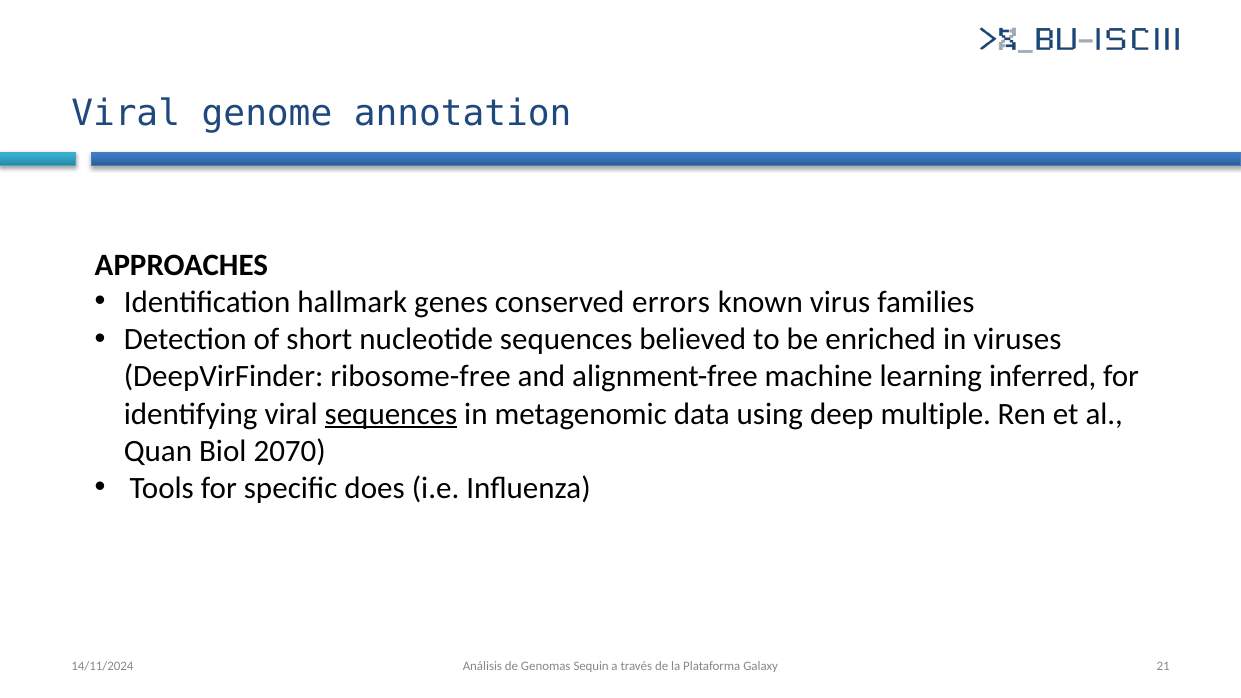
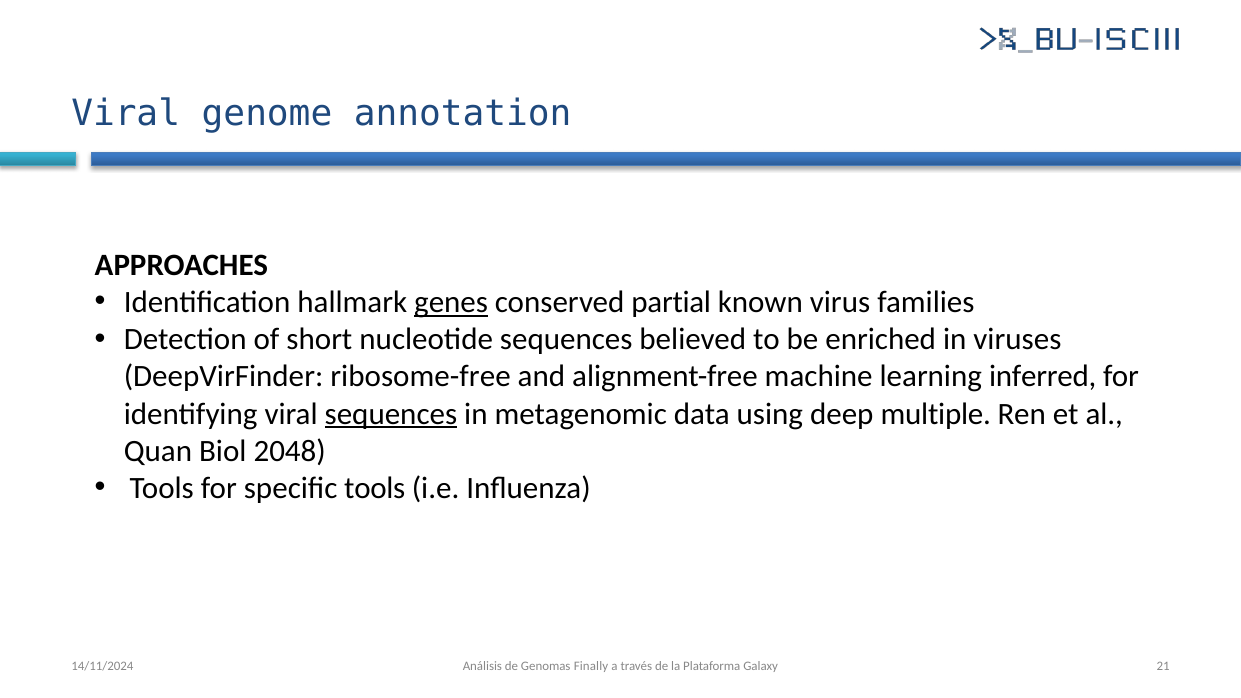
genes underline: none -> present
errors: errors -> partial
2070: 2070 -> 2048
specific does: does -> tools
Sequin: Sequin -> Finally
